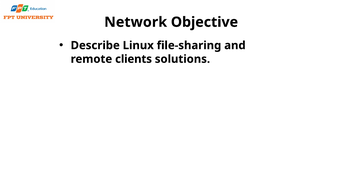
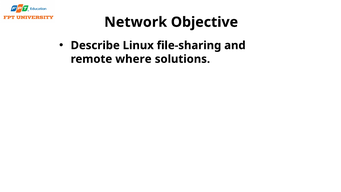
clients: clients -> where
